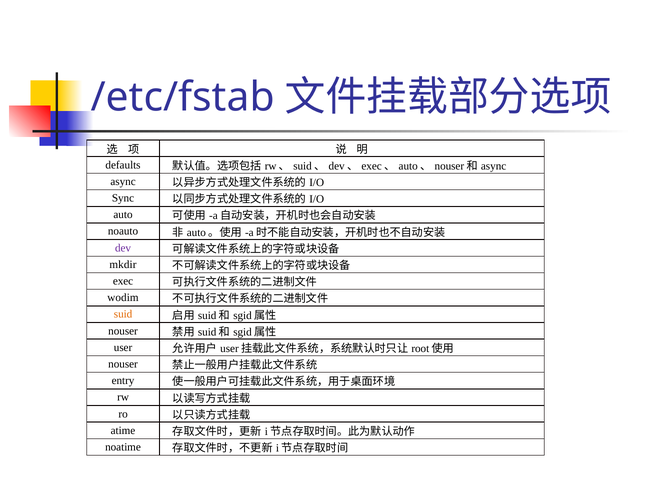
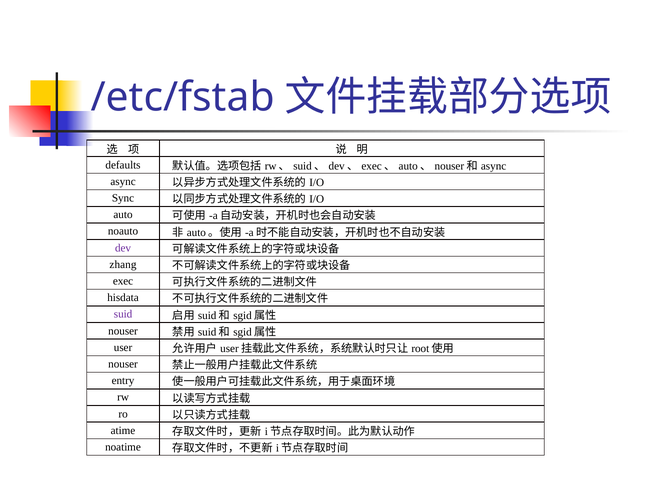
mkdir: mkdir -> zhang
wodim: wodim -> hisdata
suid colour: orange -> purple
